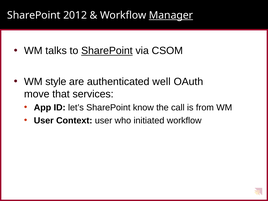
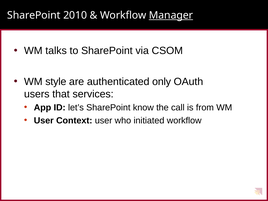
2012: 2012 -> 2010
SharePoint at (107, 51) underline: present -> none
well: well -> only
move: move -> users
